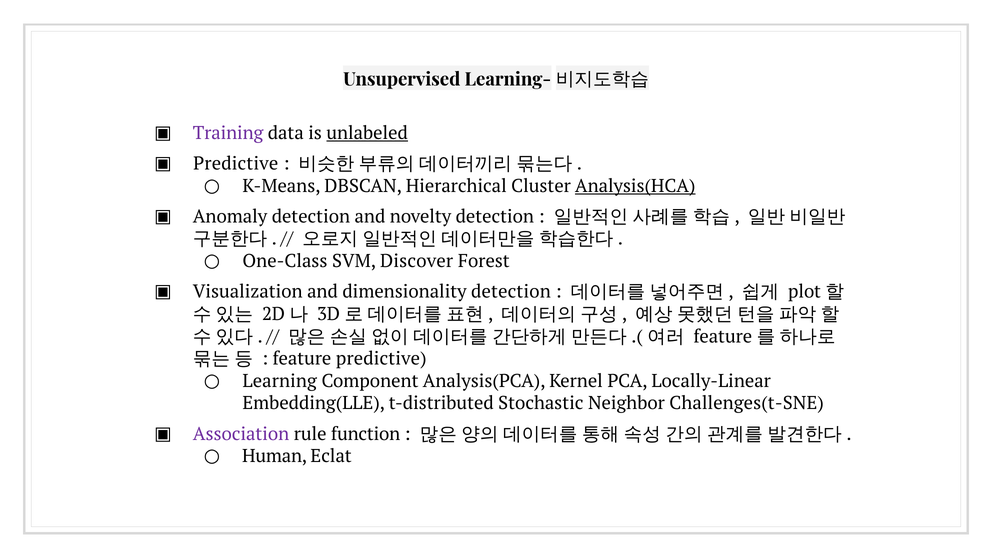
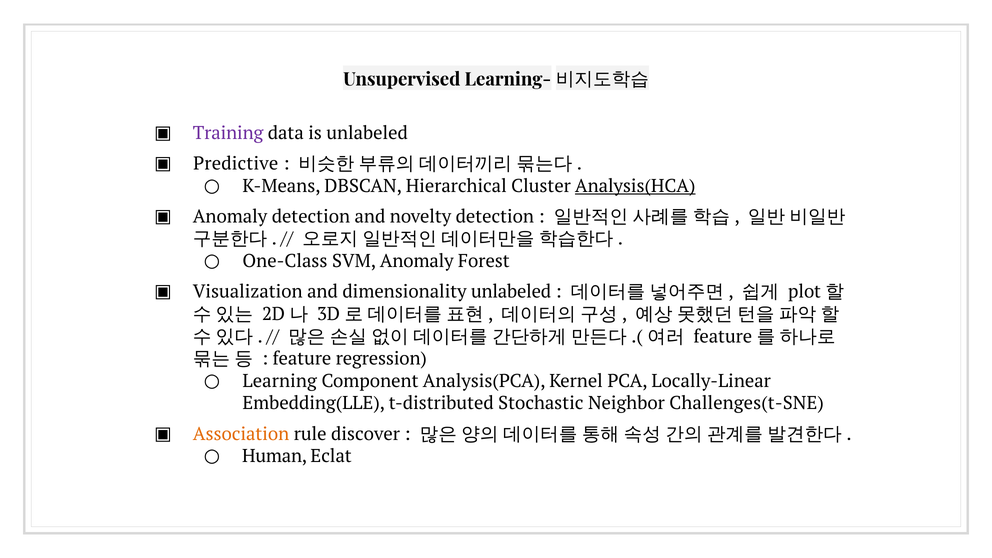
unlabeled at (367, 133) underline: present -> none
SVM Discover: Discover -> Anomaly
dimensionality detection: detection -> unlabeled
feature predictive: predictive -> regression
Association colour: purple -> orange
function: function -> discover
